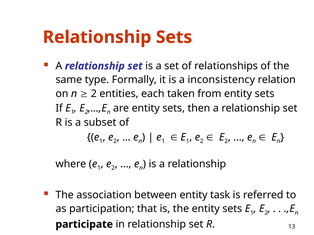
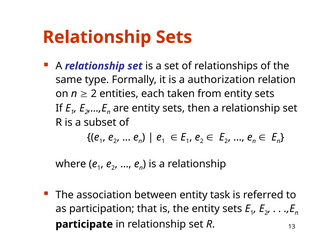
inconsistency: inconsistency -> authorization
